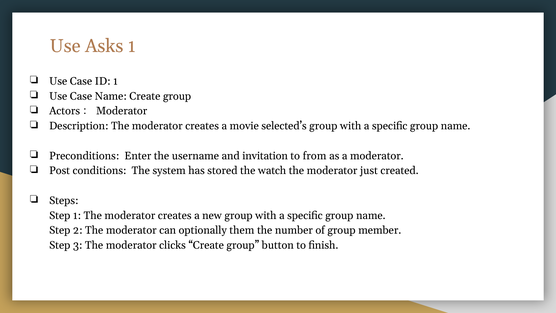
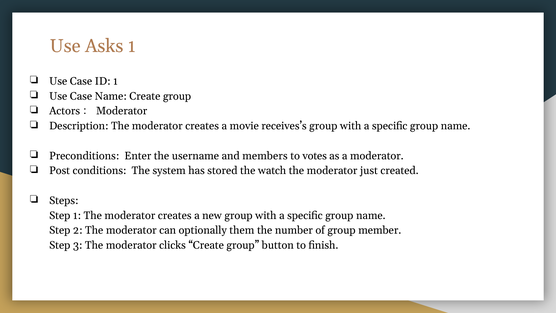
selected’s: selected’s -> receives’s
invitation: invitation -> members
from: from -> votes
